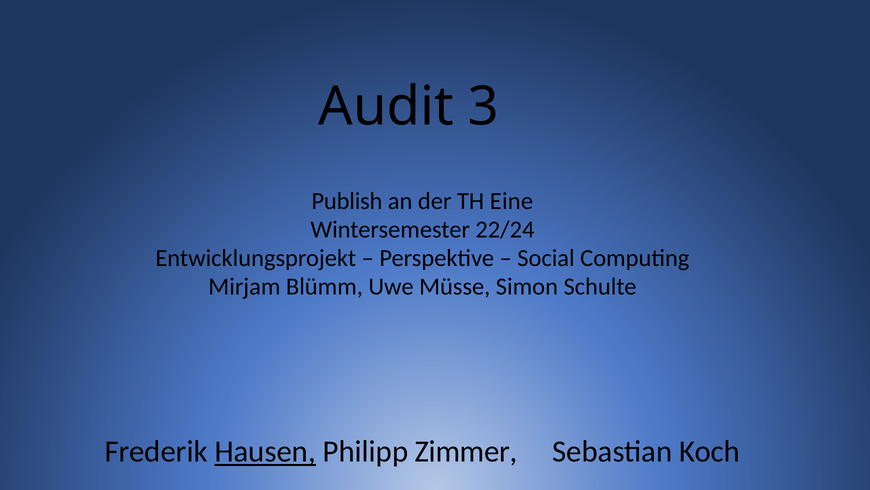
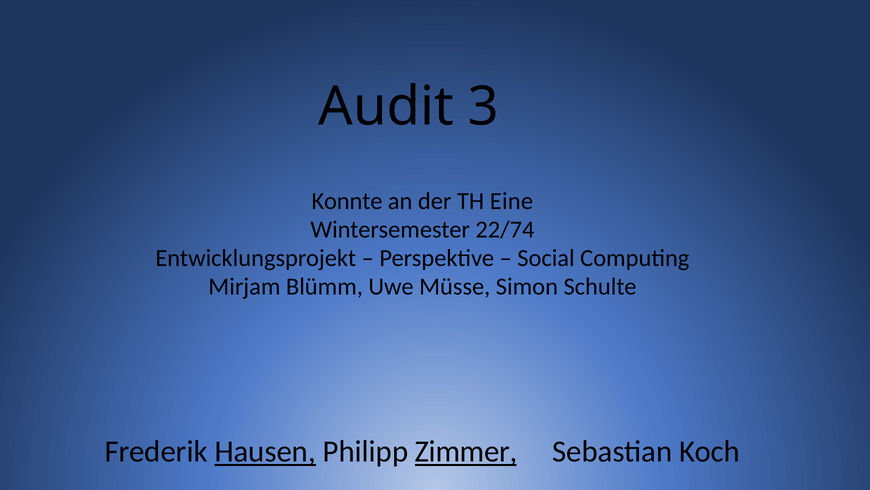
Publish: Publish -> Konnte
22/24: 22/24 -> 22/74
Zimmer underline: none -> present
